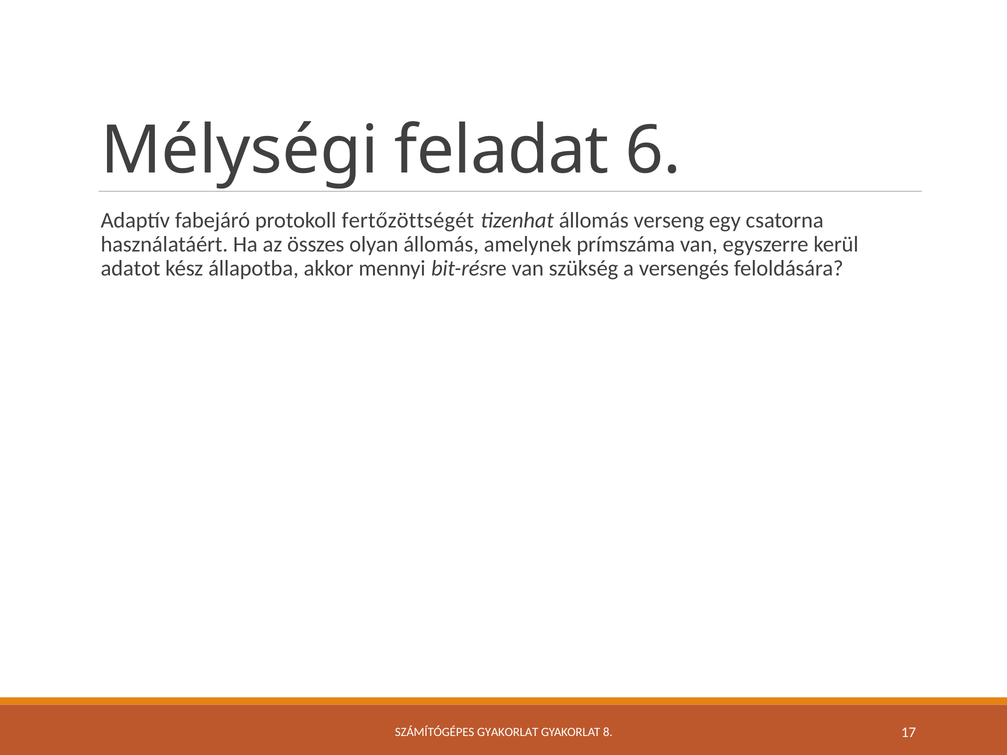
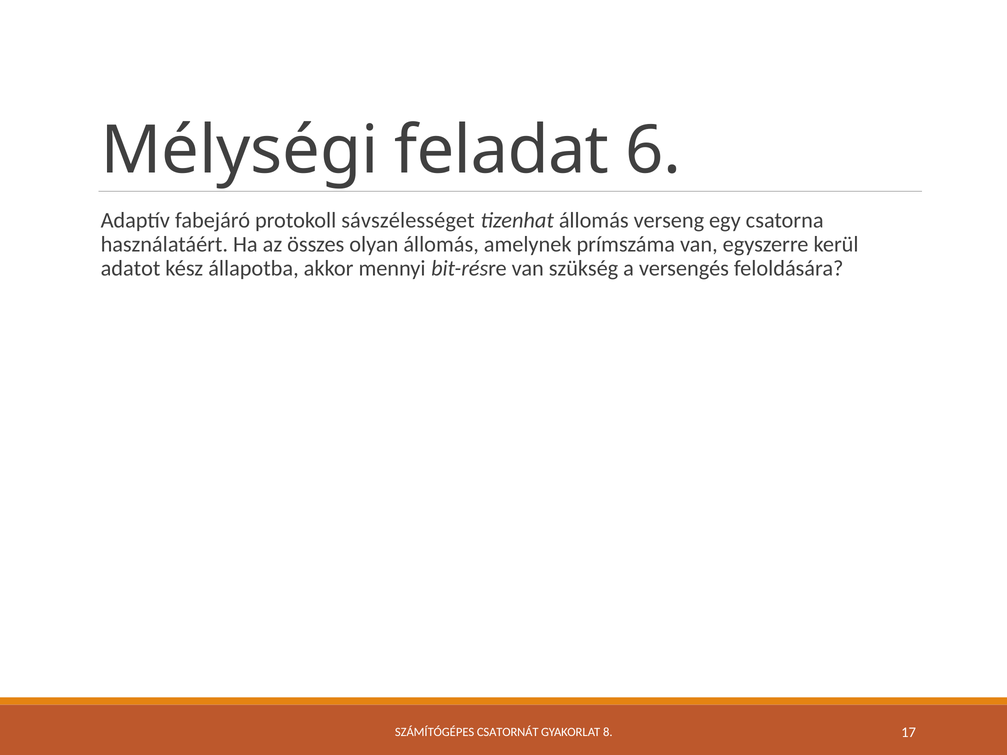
fertőzöttségét: fertőzöttségét -> sávszélességet
SZÁMÍTÓGÉPES GYAKORLAT: GYAKORLAT -> CSATORNÁT
